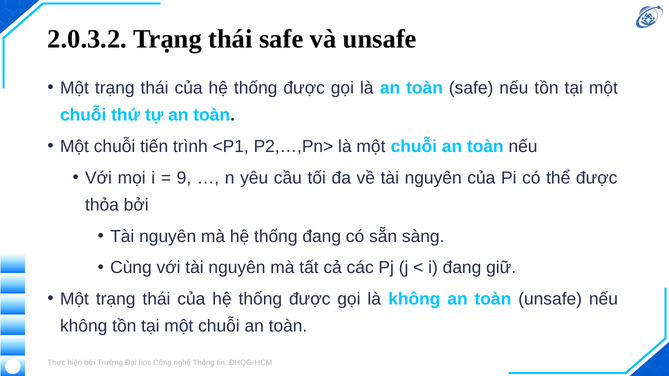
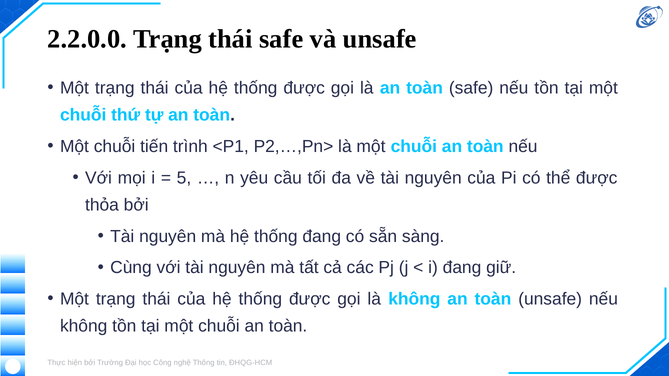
2.0.3.2: 2.0.3.2 -> 2.2.0.0
9: 9 -> 5
